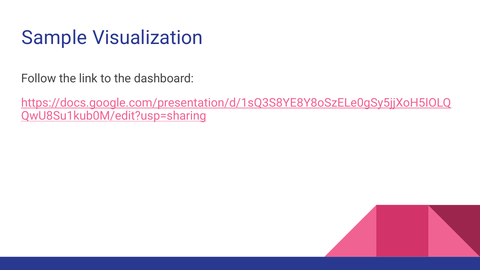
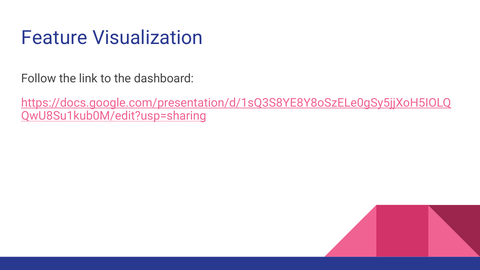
Sample: Sample -> Feature
